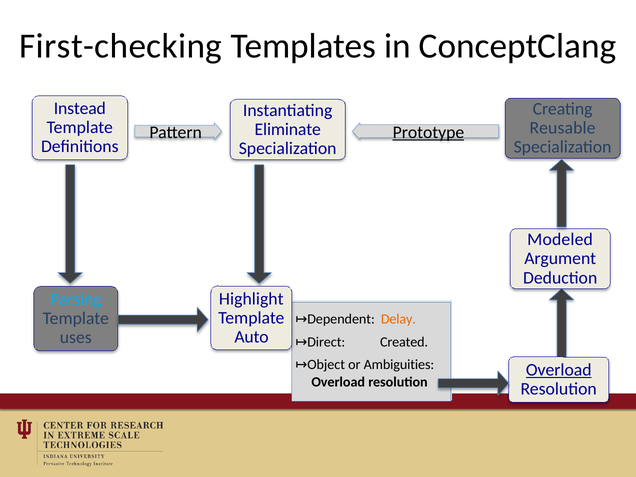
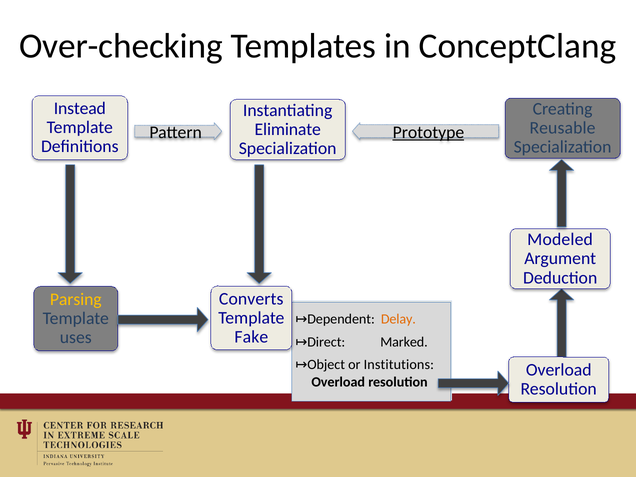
First-checking: First-checking -> Over-checking
Highlight: Highlight -> Converts
Parsing colour: light blue -> yellow
Auto: Auto -> Fake
Created: Created -> Marked
Ambiguities: Ambiguities -> Institutions
Overload at (559, 370) underline: present -> none
